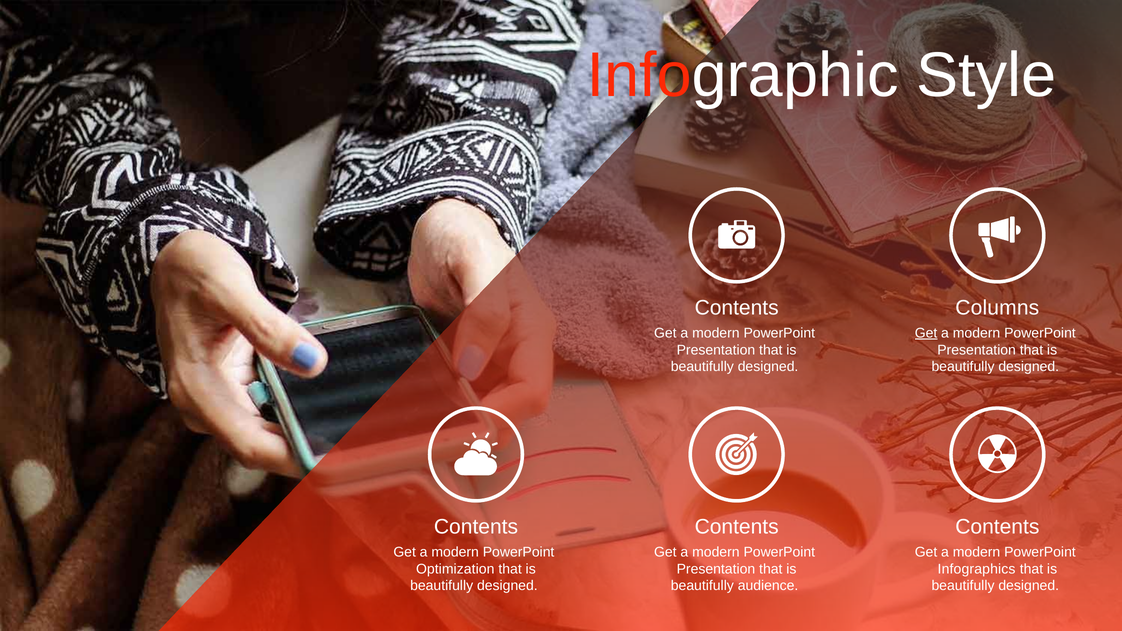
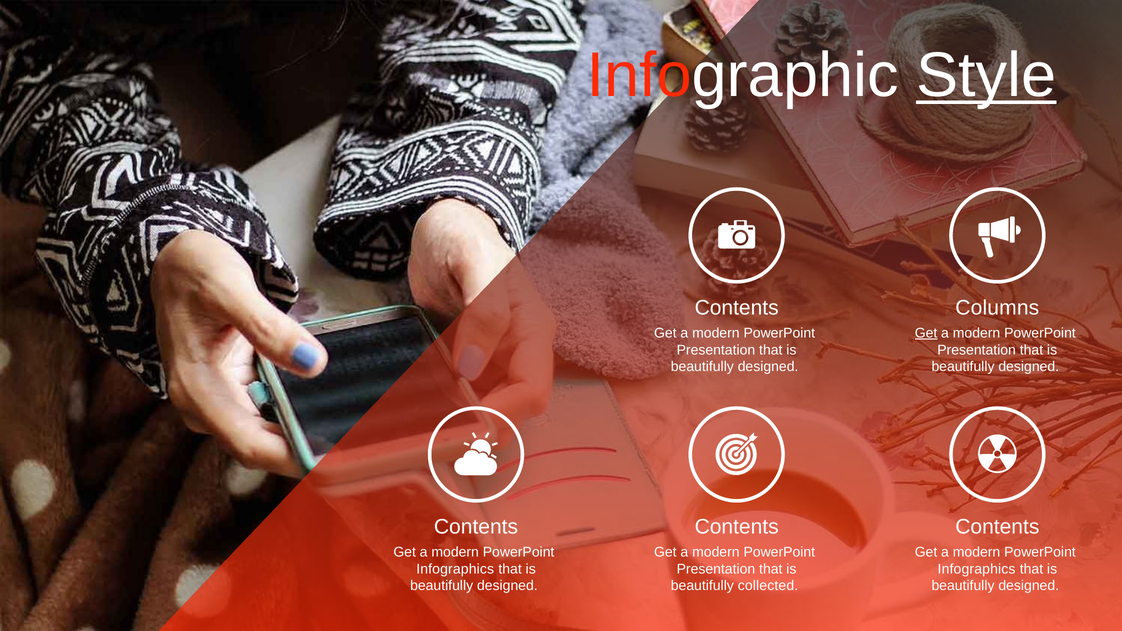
Style underline: none -> present
Optimization at (455, 569): Optimization -> Infographics
audience: audience -> collected
